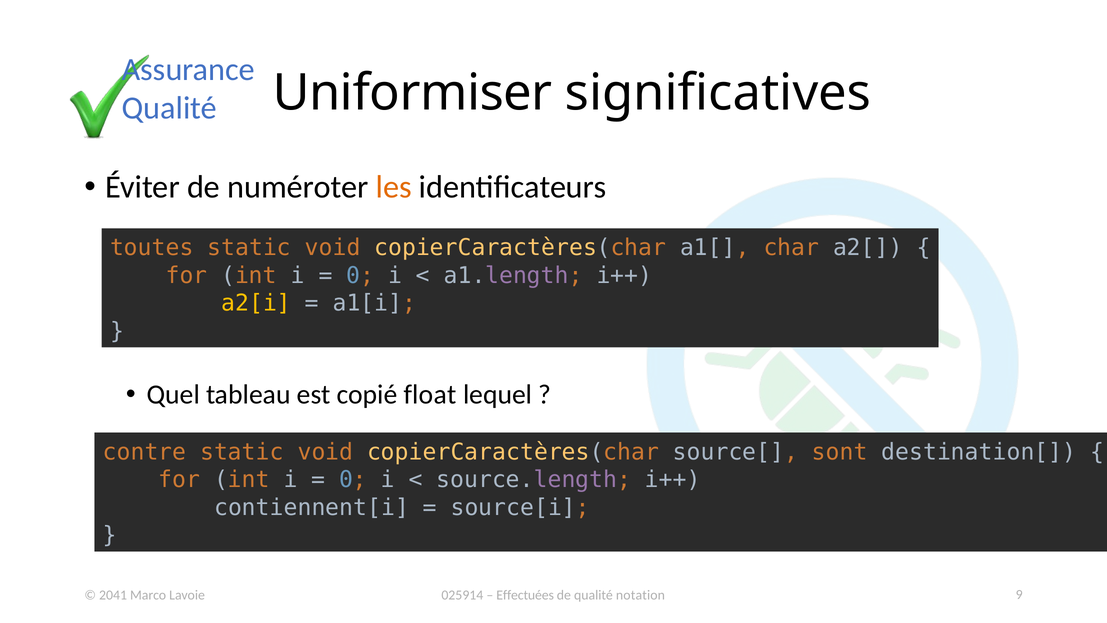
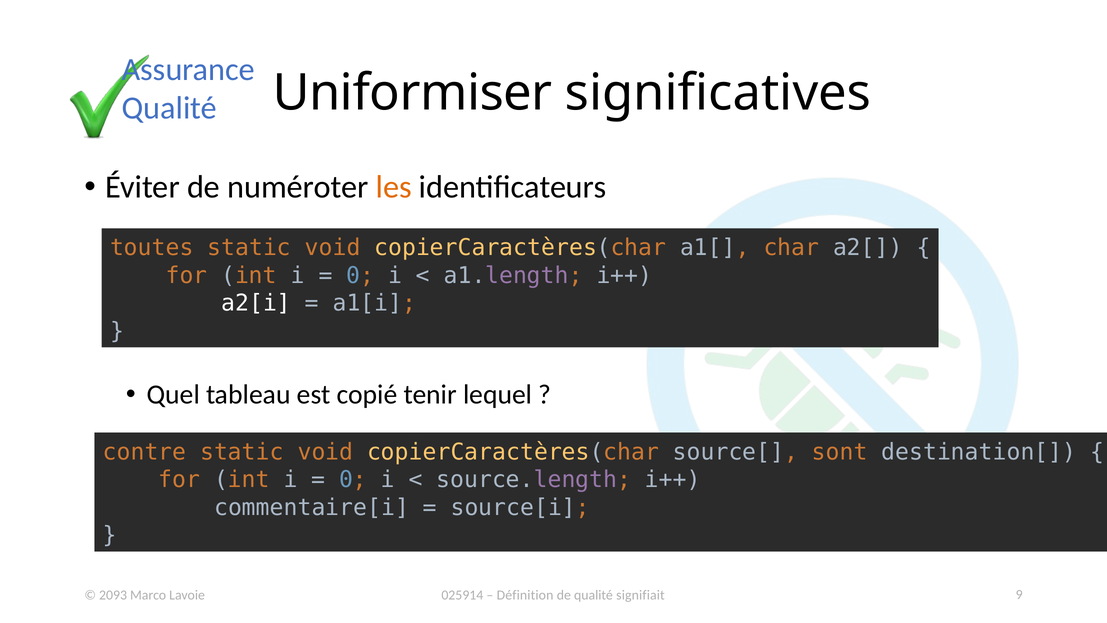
a2[i colour: yellow -> white
float: float -> tenir
contiennent[i: contiennent[i -> commentaire[i
2041: 2041 -> 2093
Effectuées: Effectuées -> Définition
notation: notation -> signifiait
